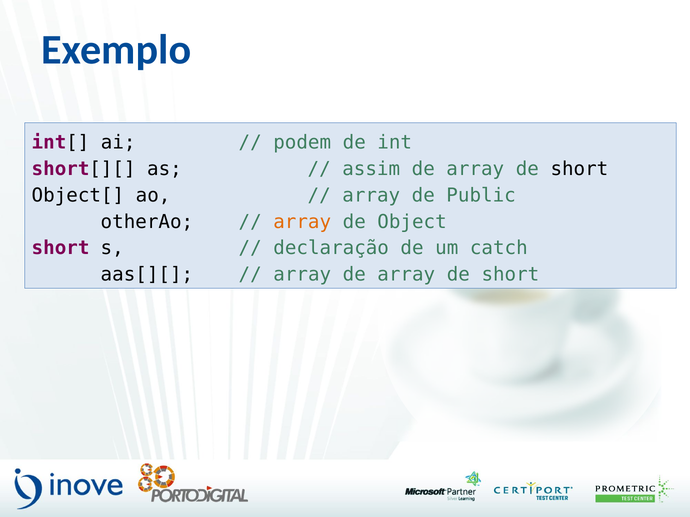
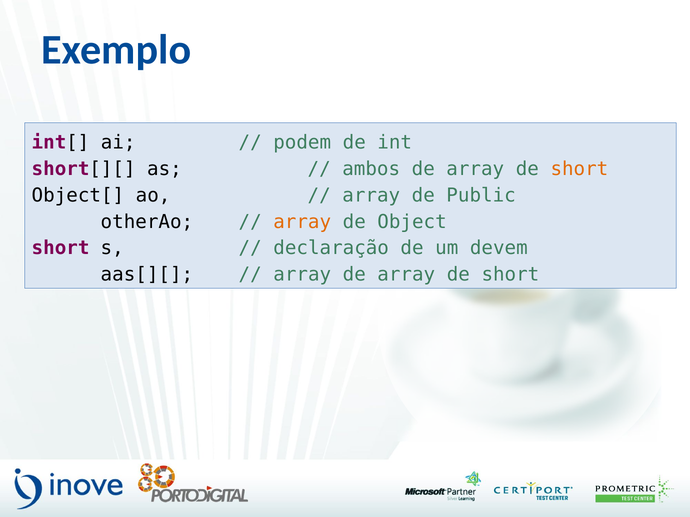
assim: assim -> ambos
short at (579, 169) colour: black -> orange
catch: catch -> devem
